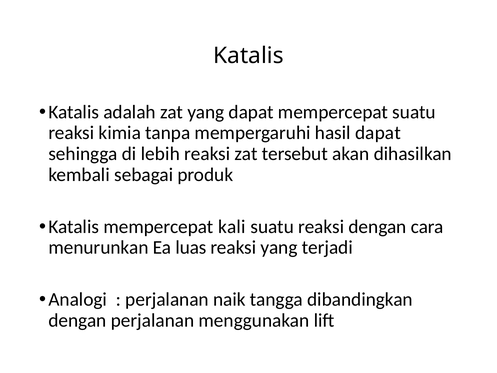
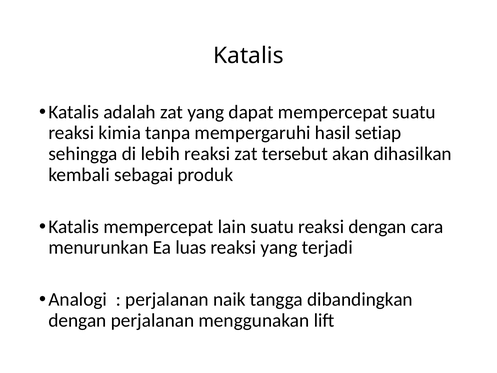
hasil dapat: dapat -> setiap
kali: kali -> lain
